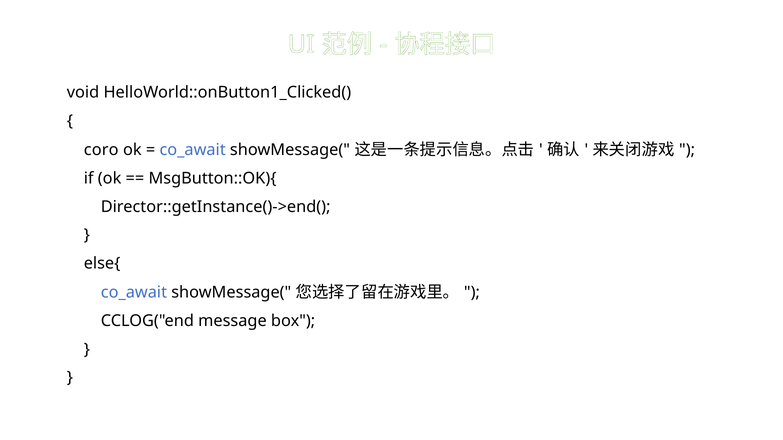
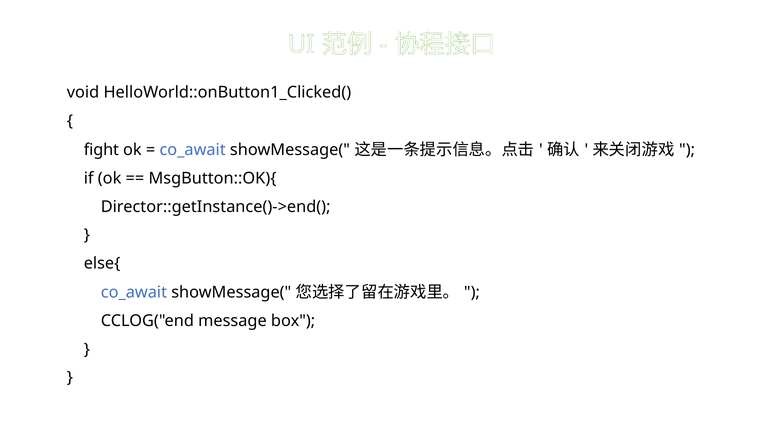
coro: coro -> fight
